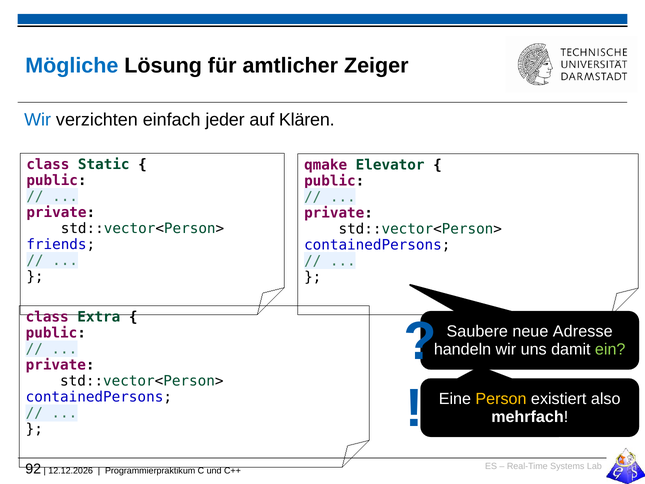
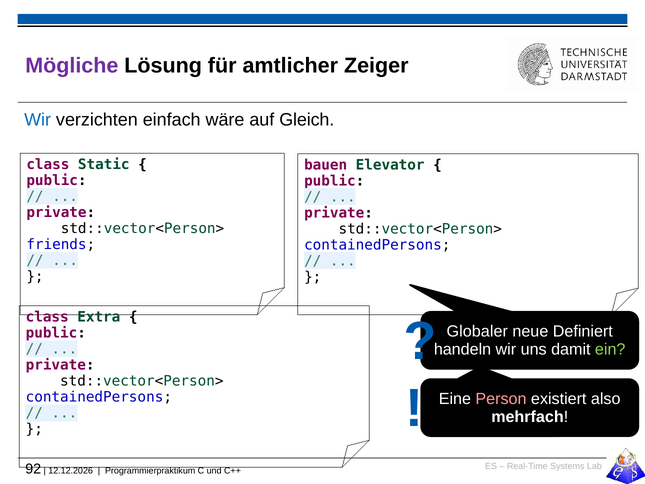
Mögliche colour: blue -> purple
jeder: jeder -> wäre
Klären: Klären -> Gleich
qmake: qmake -> bauen
Saubere: Saubere -> Globaler
Adresse: Adresse -> Definiert
Person colour: yellow -> pink
